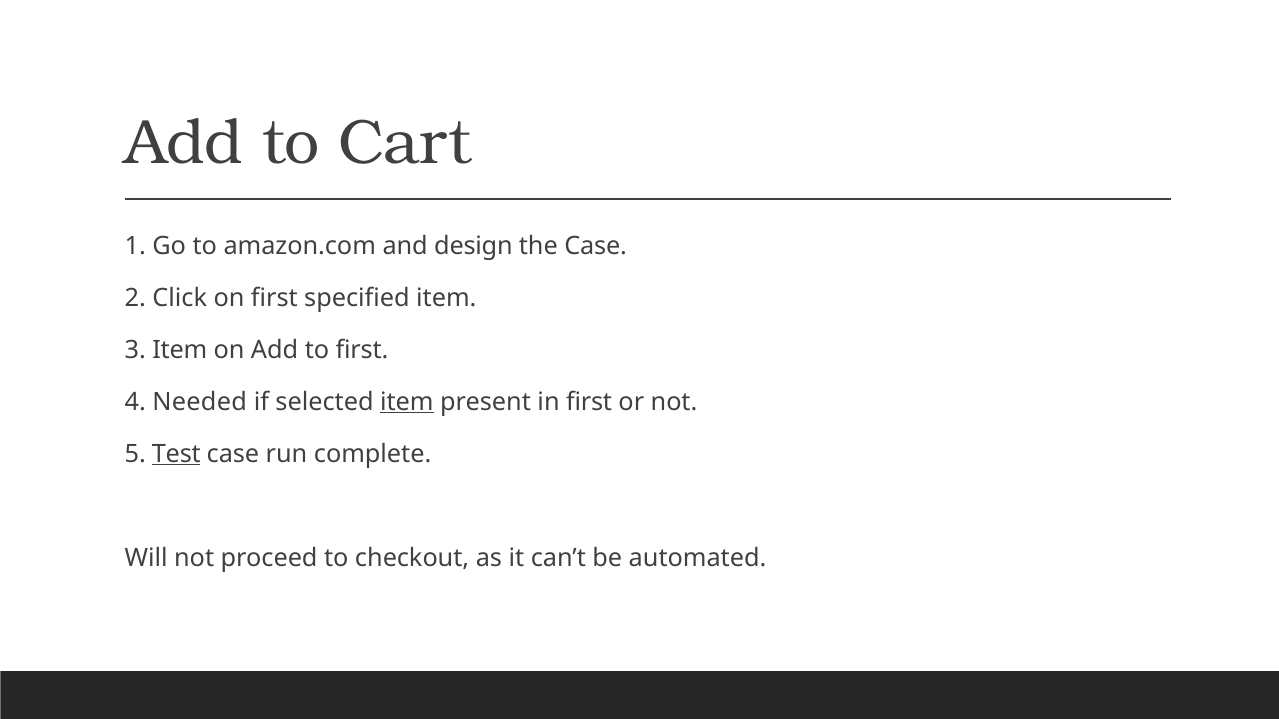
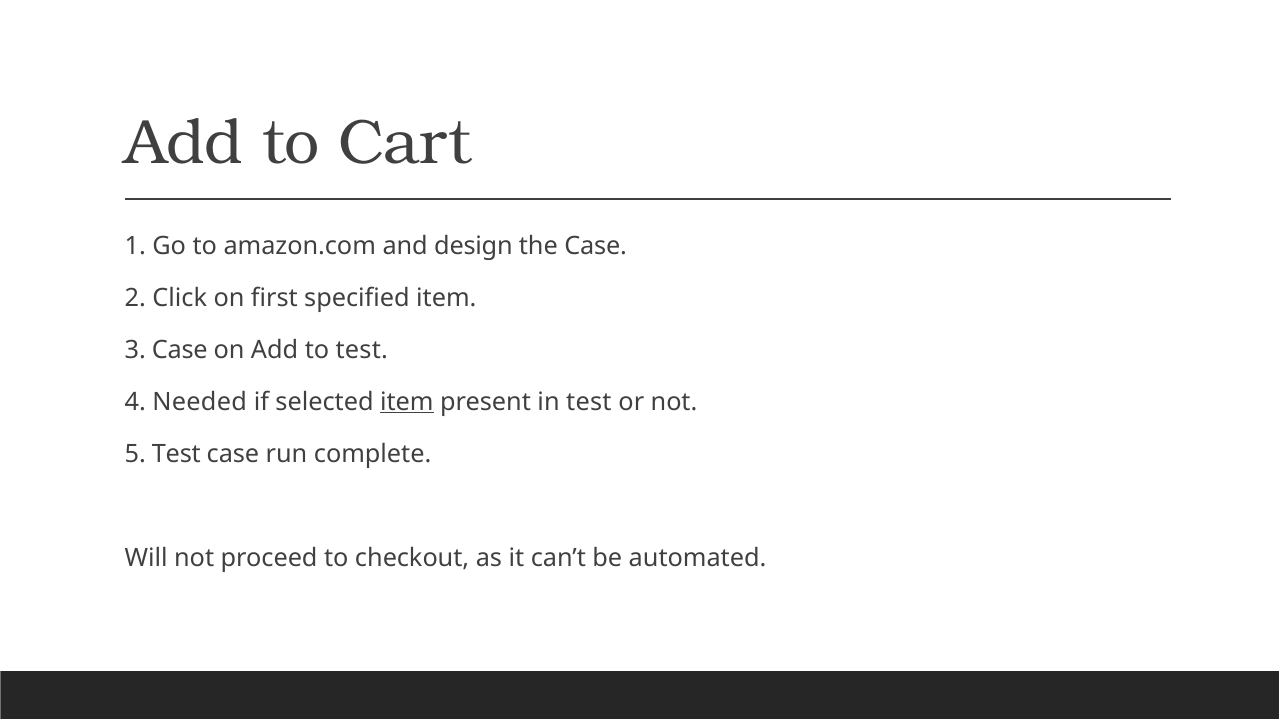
3 Item: Item -> Case
to first: first -> test
in first: first -> test
Test at (176, 454) underline: present -> none
